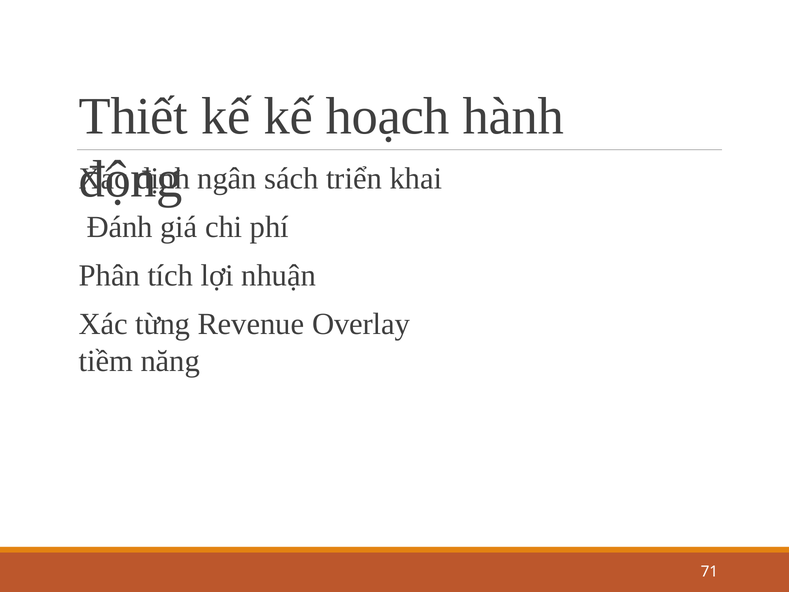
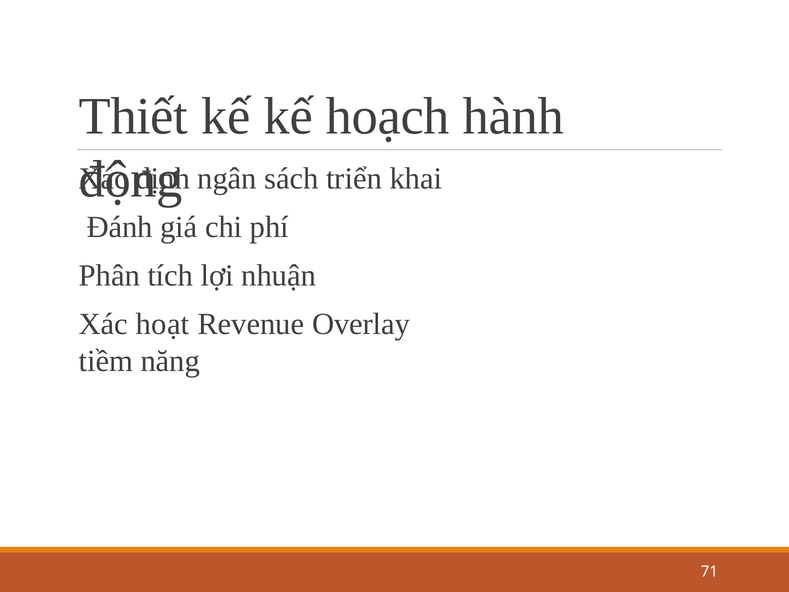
từng: từng -> hoạt
